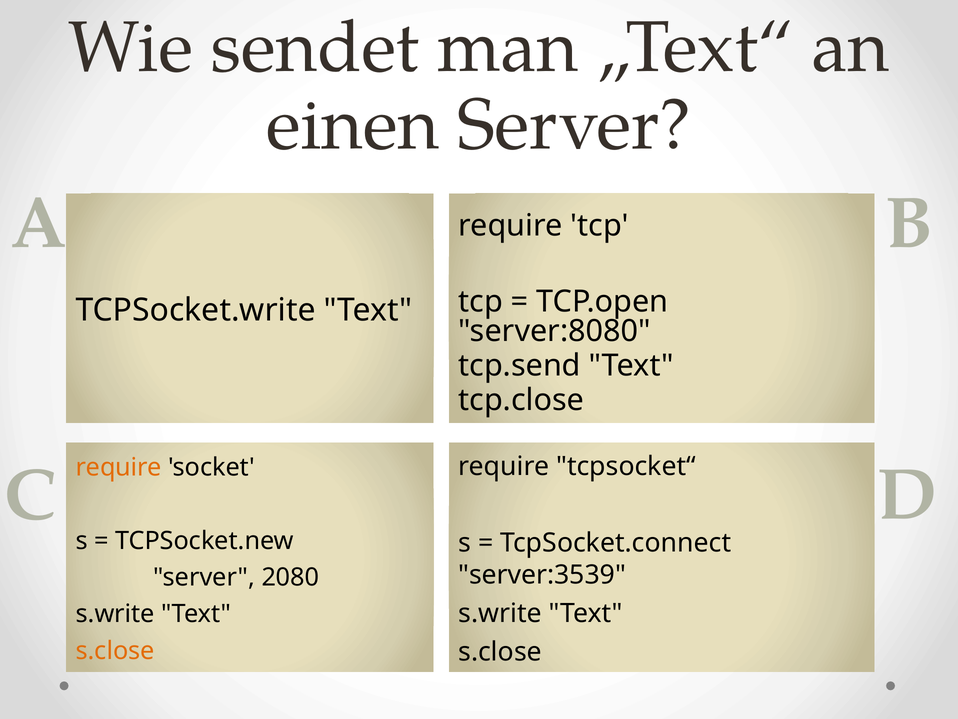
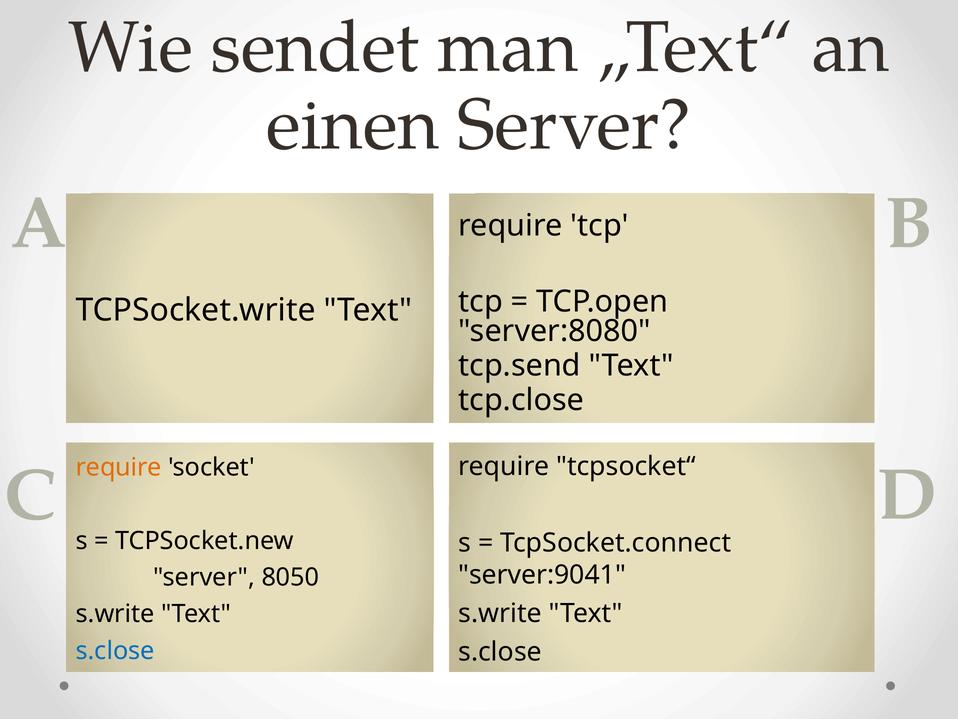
server:3539: server:3539 -> server:9041
2080: 2080 -> 8050
s.close at (115, 650) colour: orange -> blue
